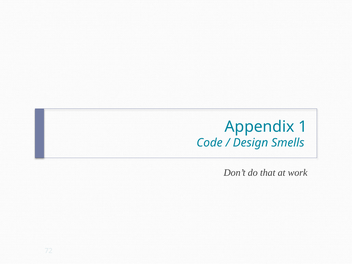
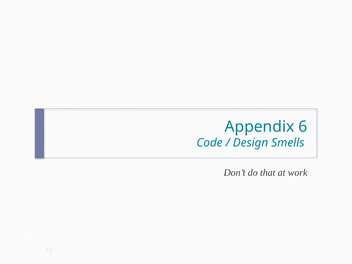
1: 1 -> 6
